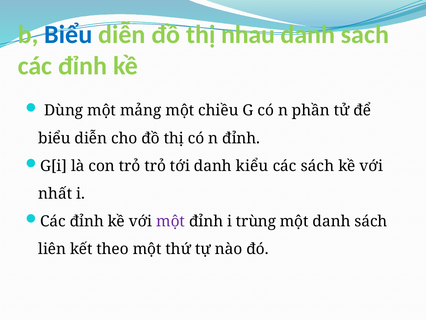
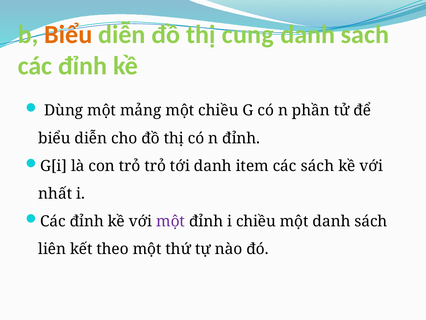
Biểu at (68, 35) colour: blue -> orange
nhau: nhau -> cung
kiểu: kiểu -> item
i trùng: trùng -> chiều
